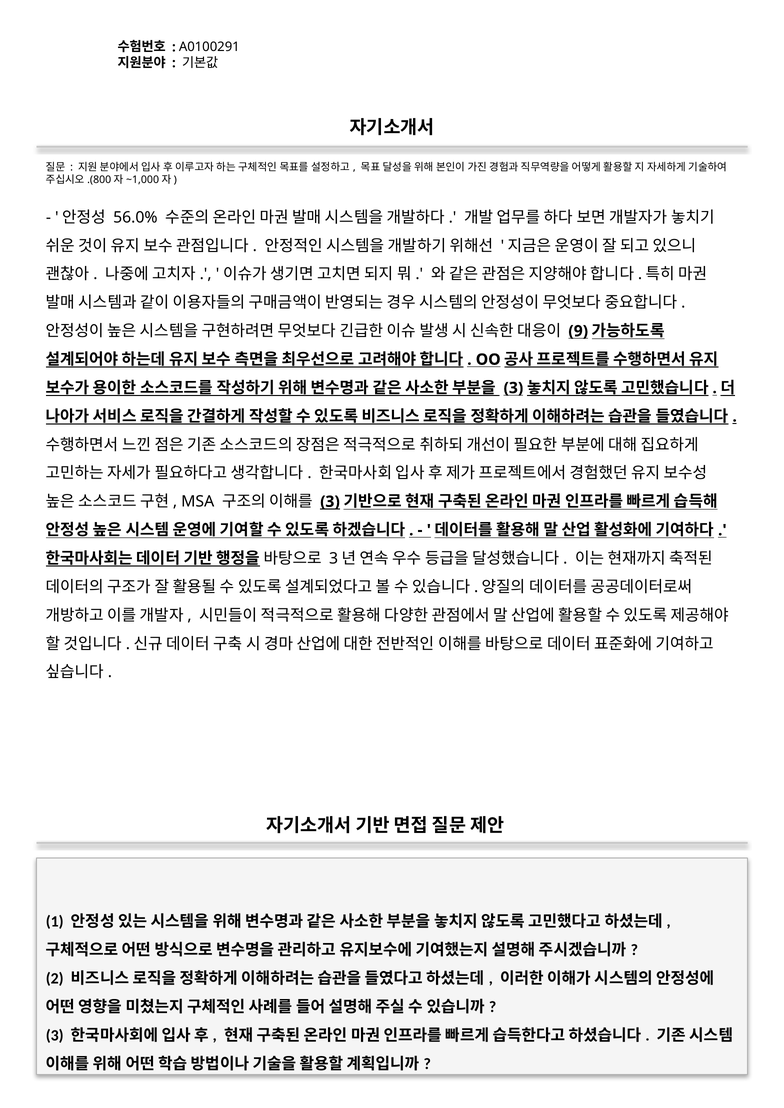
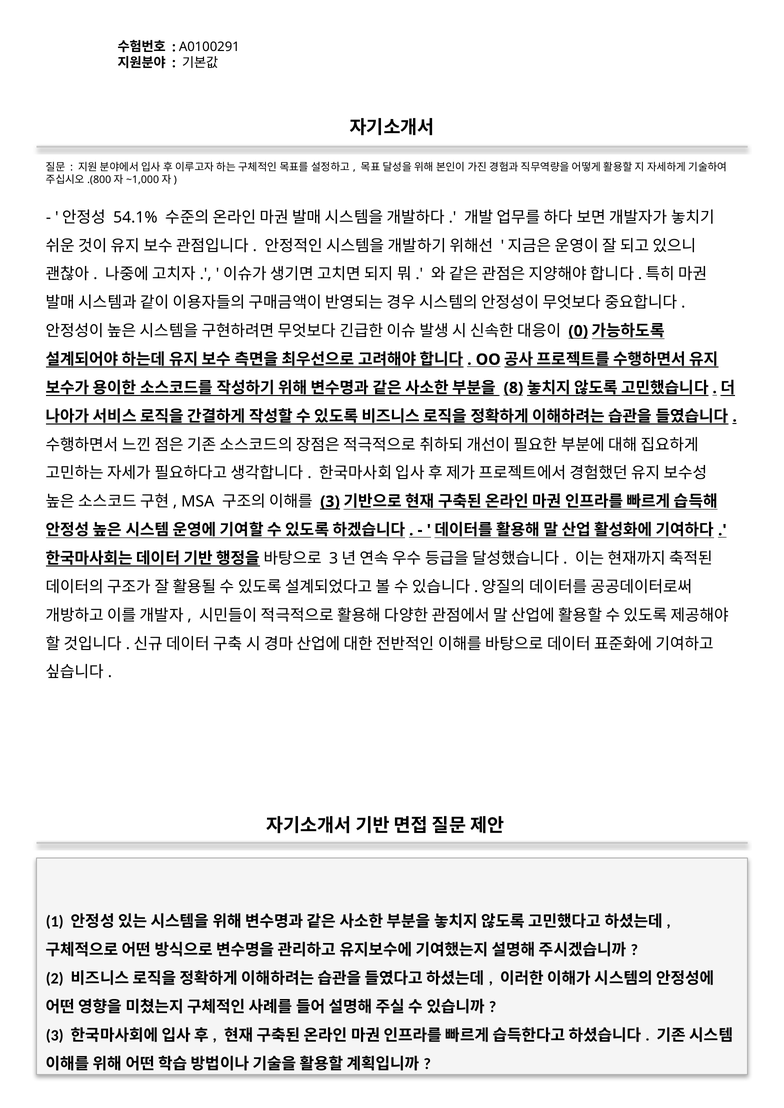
56.0%: 56.0% -> 54.1%
9: 9 -> 0
3 at (513, 388): 3 -> 8
